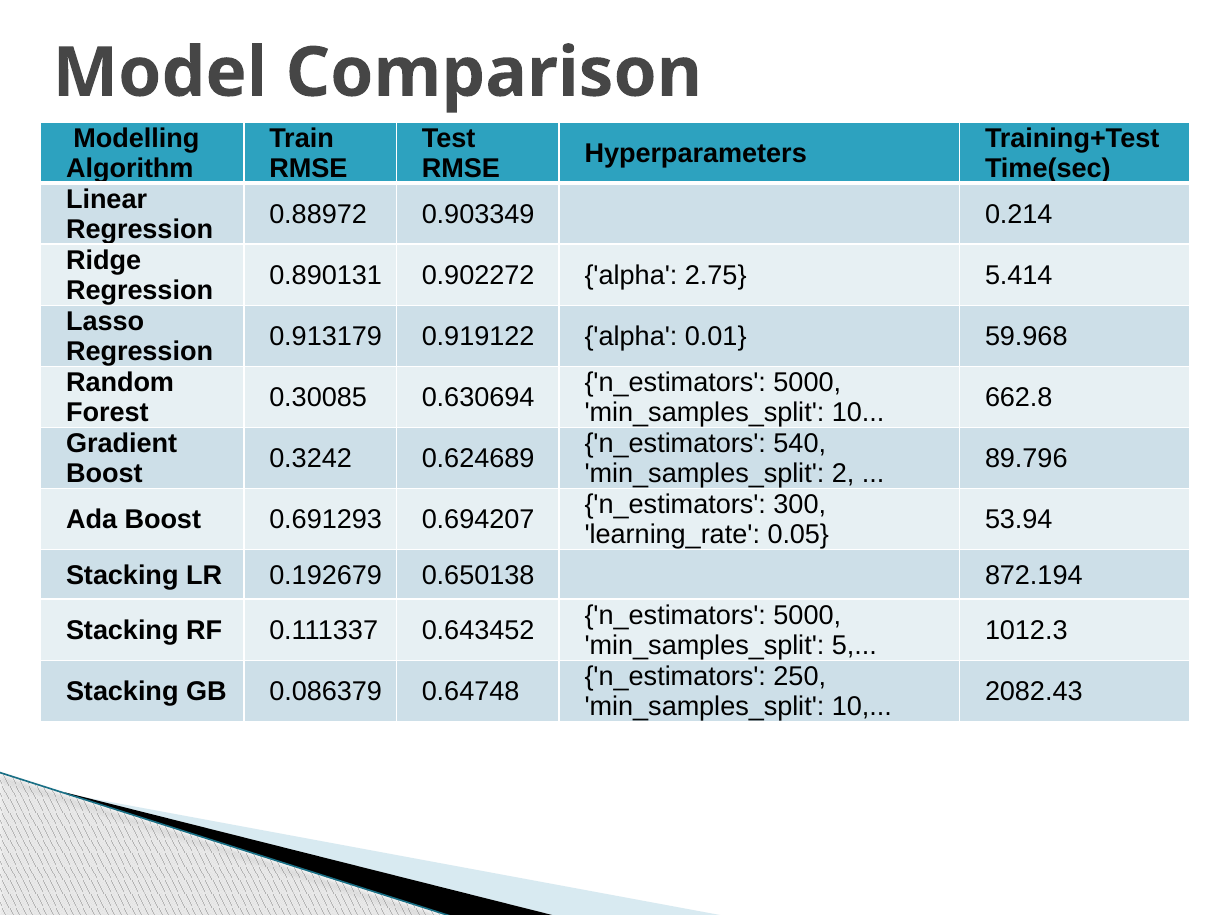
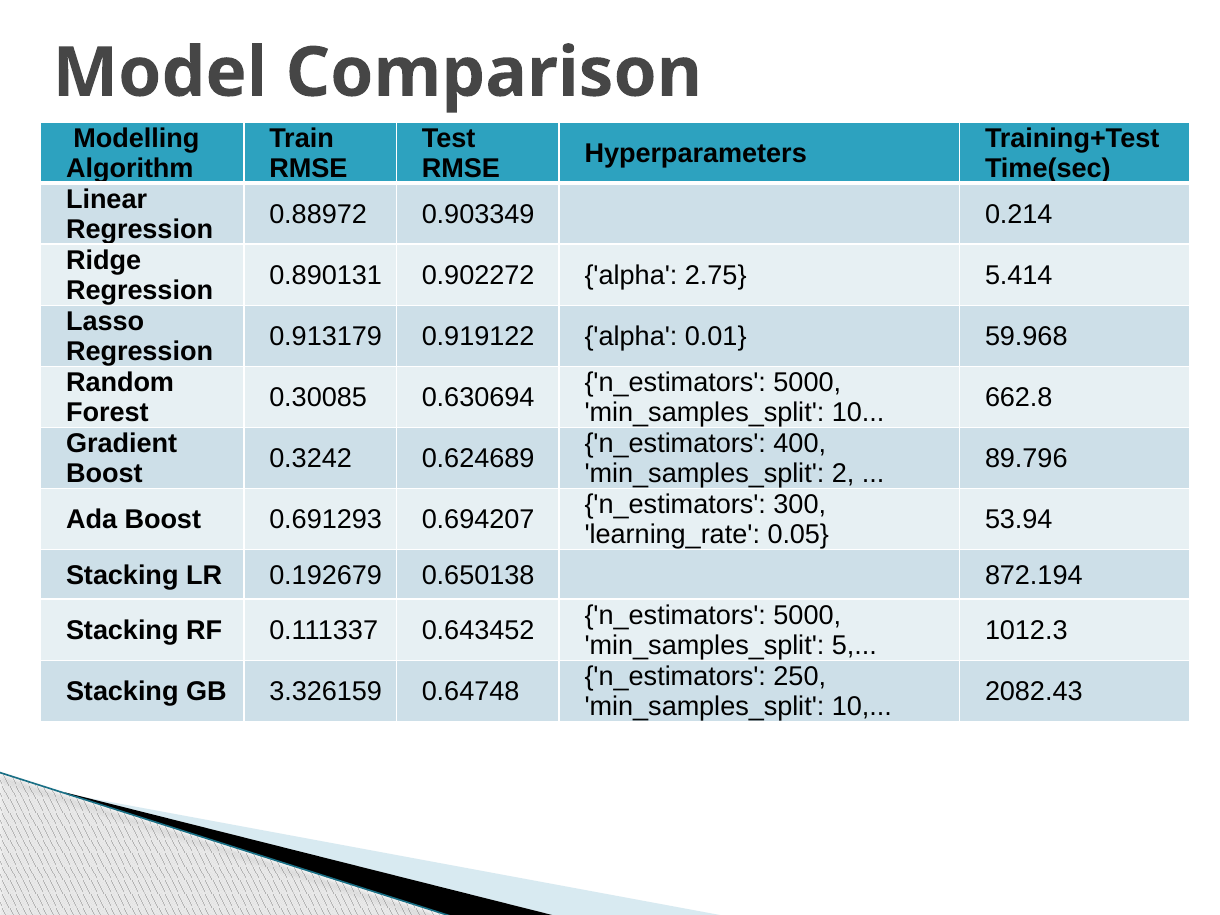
540: 540 -> 400
0.086379: 0.086379 -> 3.326159
